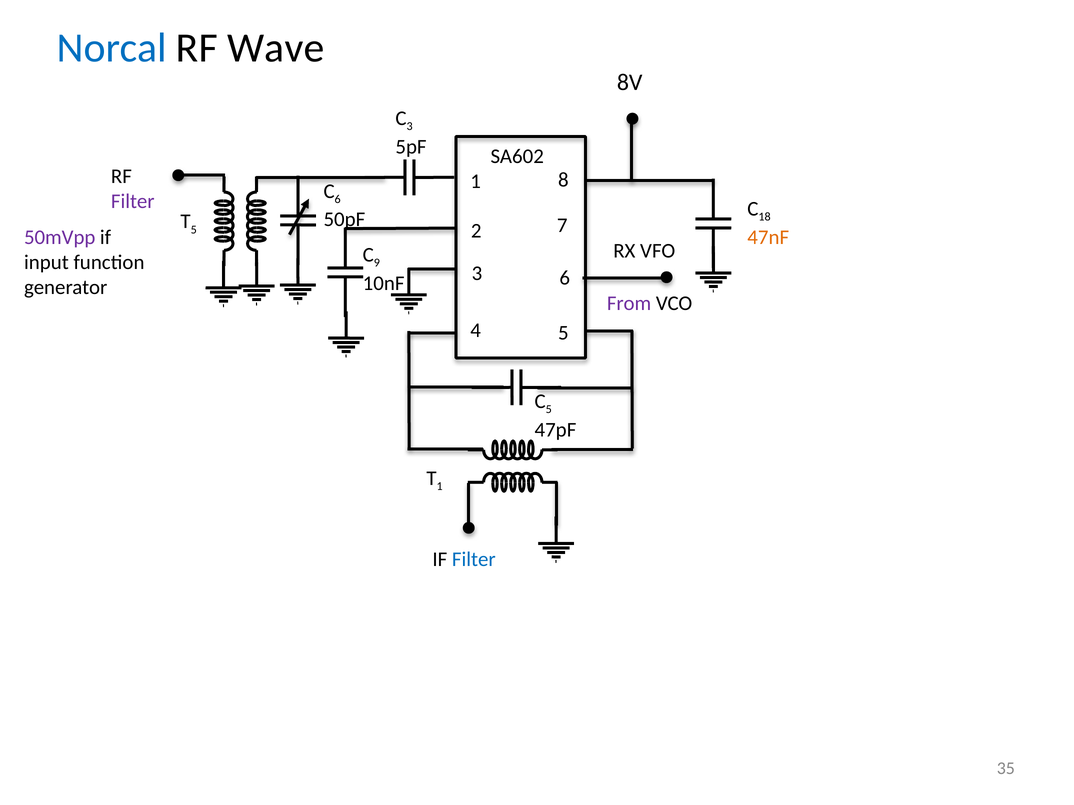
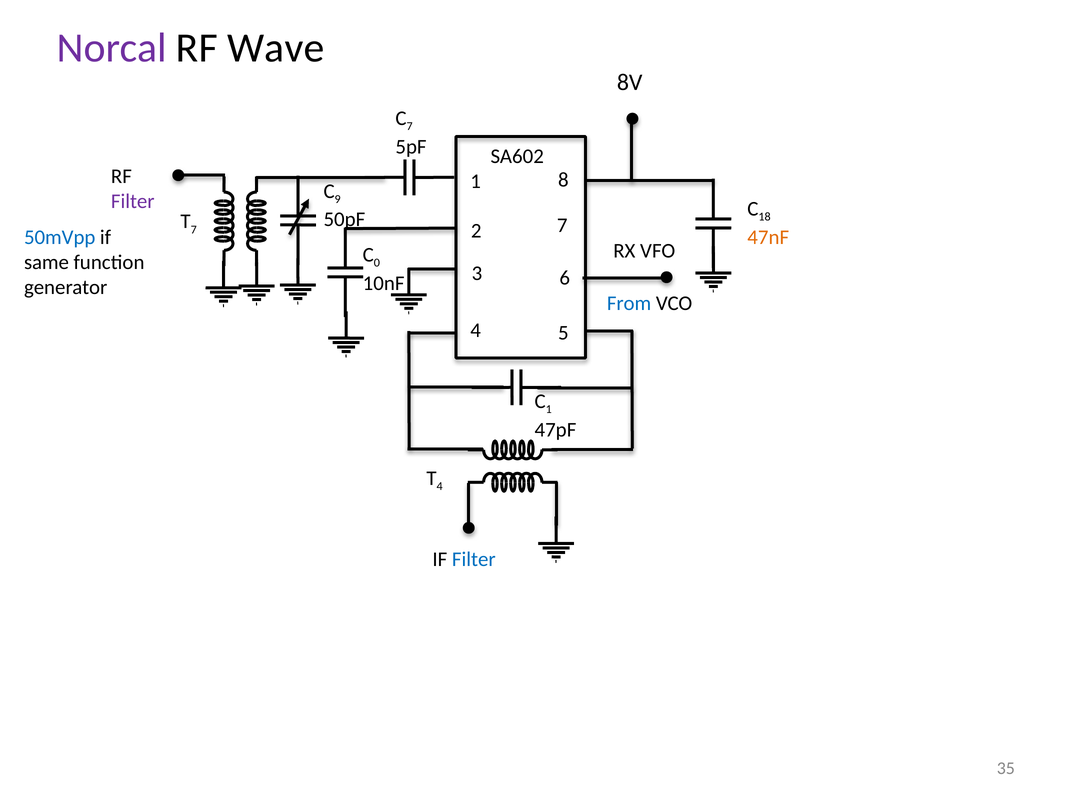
Norcal colour: blue -> purple
3 at (410, 126): 3 -> 7
6 at (338, 199): 6 -> 9
5 at (194, 230): 5 -> 7
50mVpp colour: purple -> blue
9: 9 -> 0
input: input -> same
From colour: purple -> blue
5 at (549, 410): 5 -> 1
1 at (440, 487): 1 -> 4
